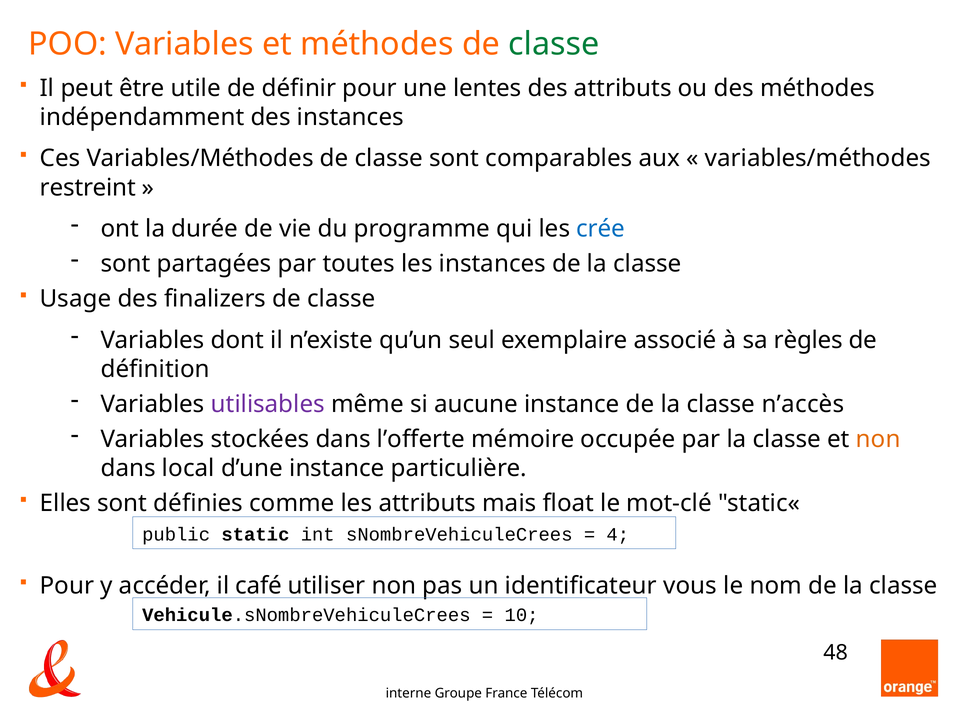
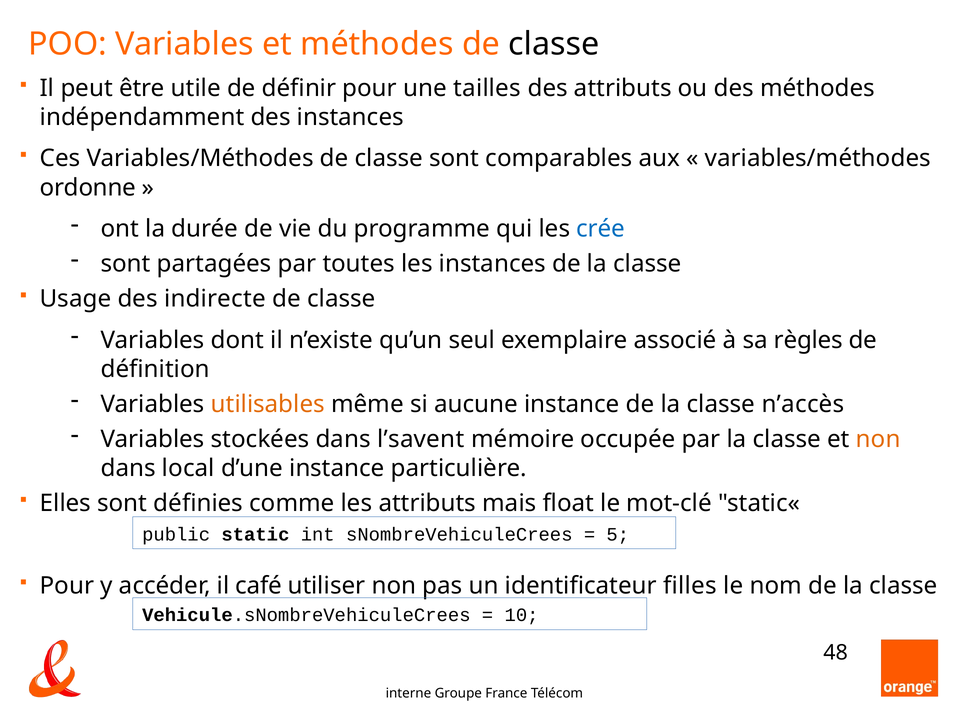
classe at (554, 44) colour: green -> black
lentes: lentes -> tailles
restreint: restreint -> ordonne
finalizers: finalizers -> indirecte
utilisables colour: purple -> orange
l’offerte: l’offerte -> l’savent
4: 4 -> 5
vous: vous -> filles
